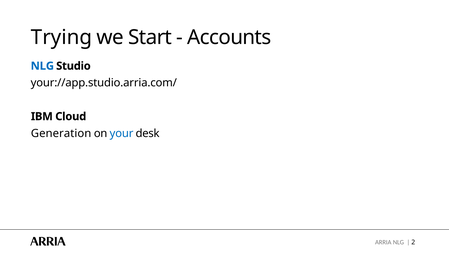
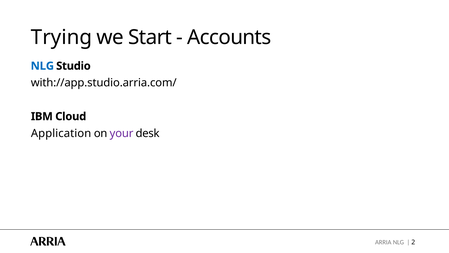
your://app.studio.arria.com/: your://app.studio.arria.com/ -> with://app.studio.arria.com/
Generation: Generation -> Application
your colour: blue -> purple
